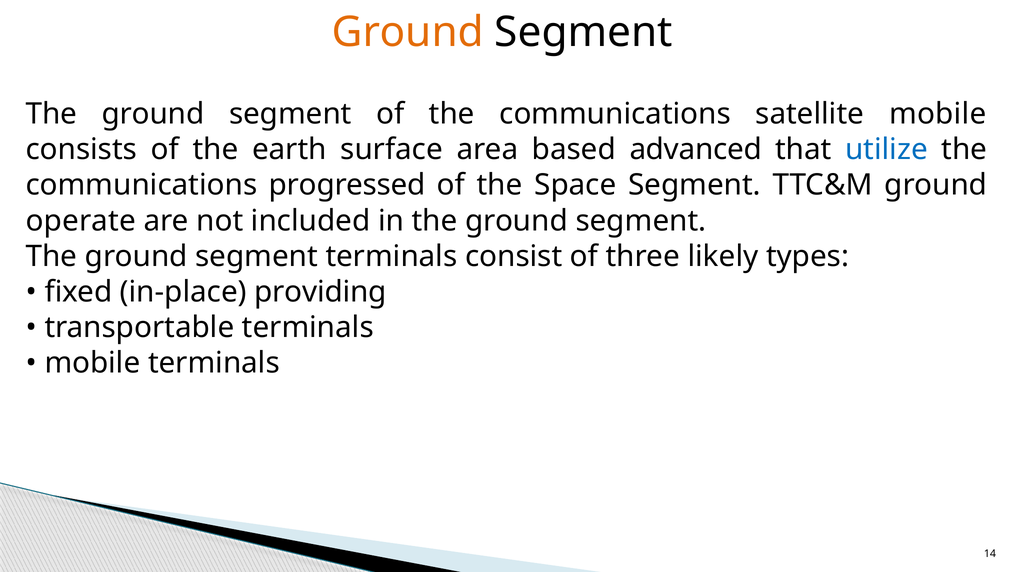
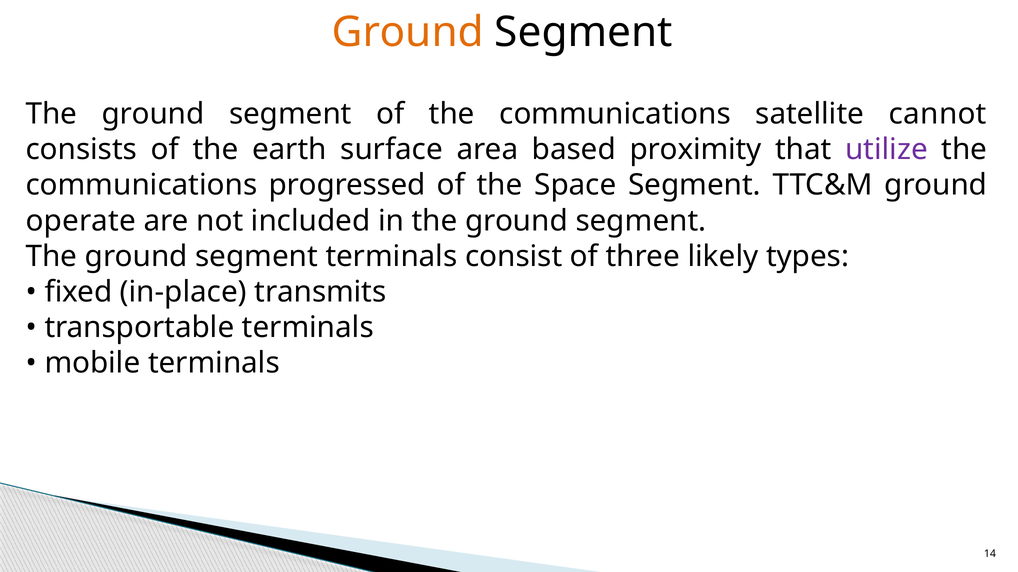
satellite mobile: mobile -> cannot
advanced: advanced -> proximity
utilize colour: blue -> purple
providing: providing -> transmits
